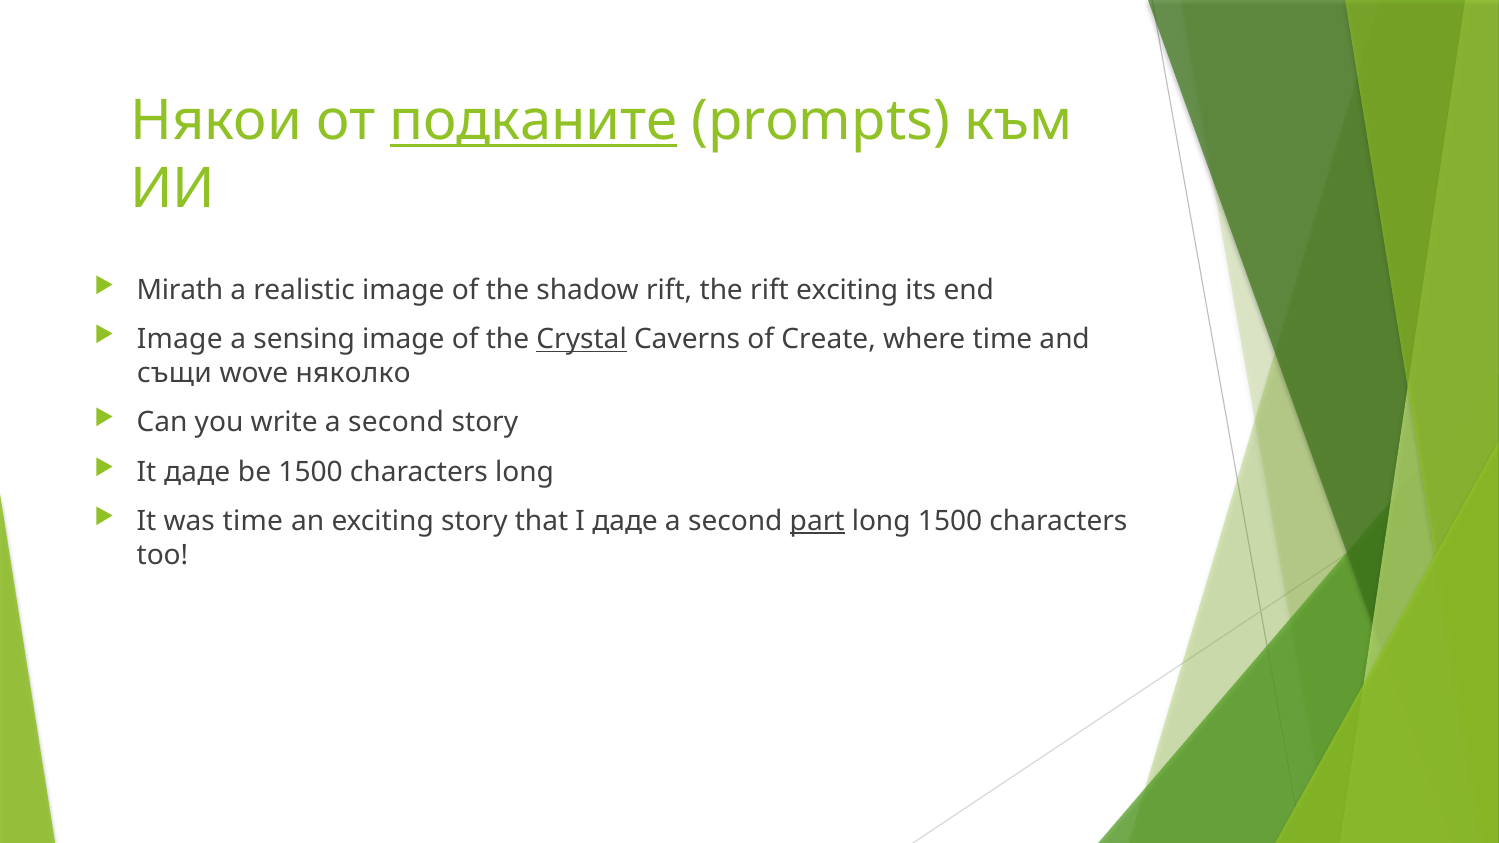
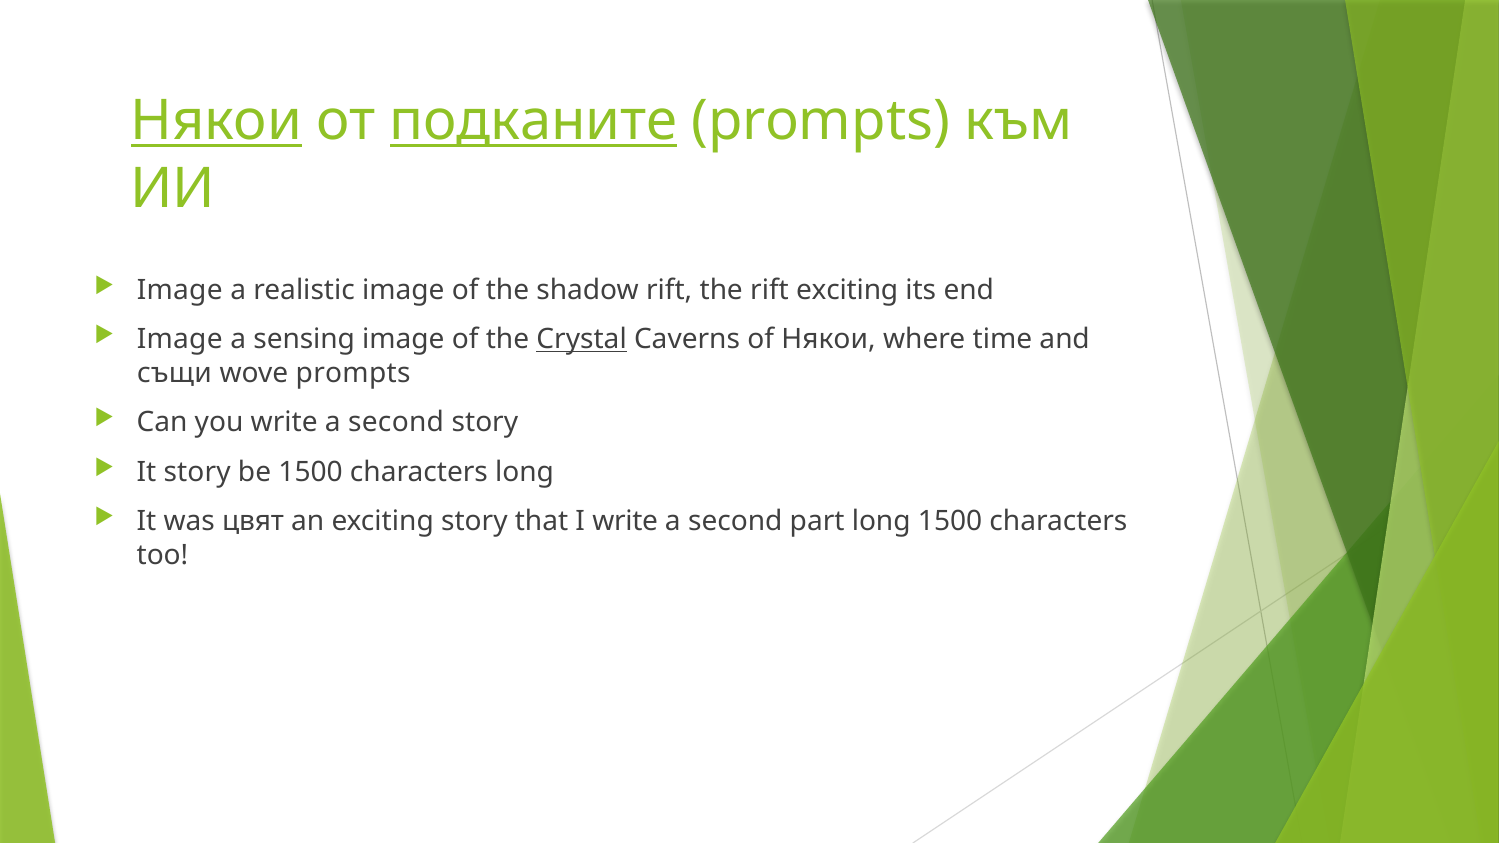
Някои at (216, 121) underline: none -> present
Mirath at (180, 290): Mirath -> Image
of Create: Create -> Някои
wove няколко: няколко -> prompts
It даде: даде -> story
was time: time -> цвят
I даде: даде -> write
part underline: present -> none
